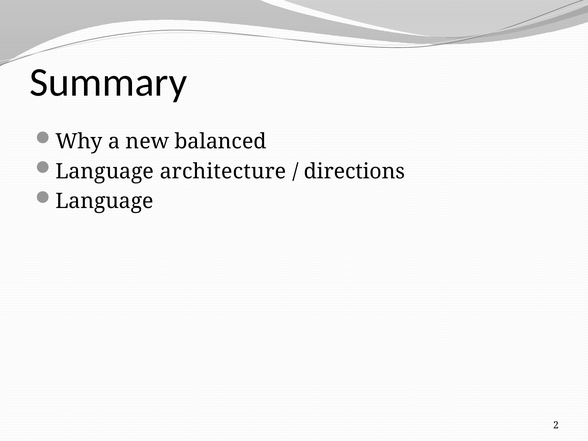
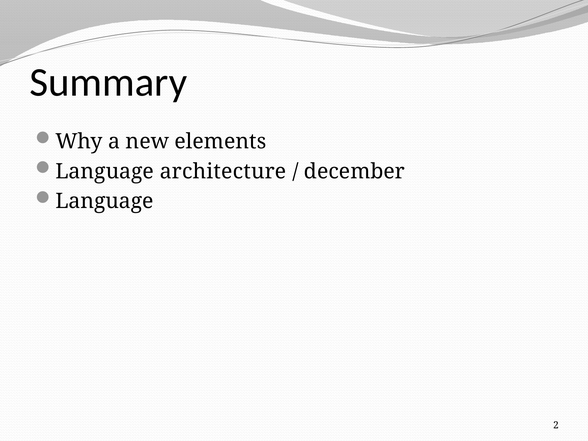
balanced: balanced -> elements
directions: directions -> december
